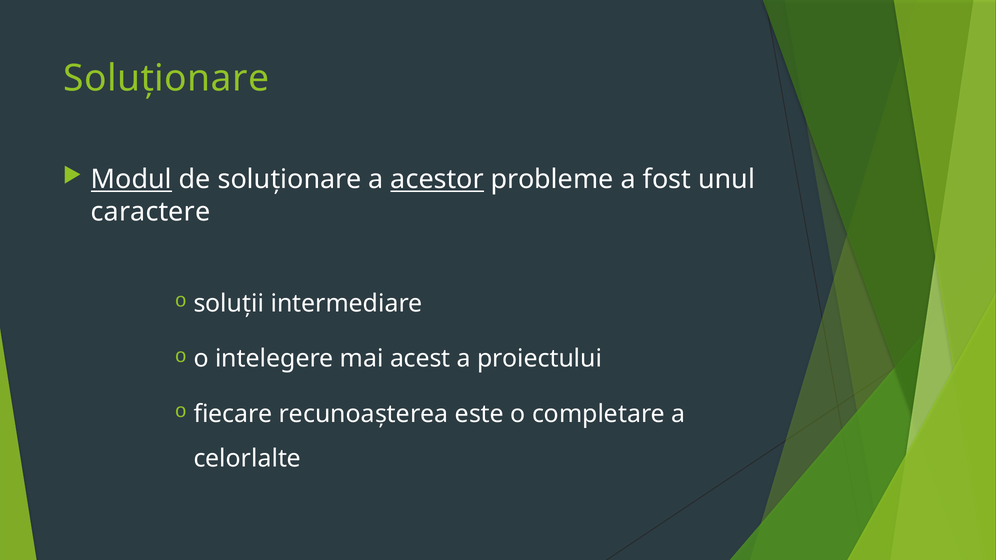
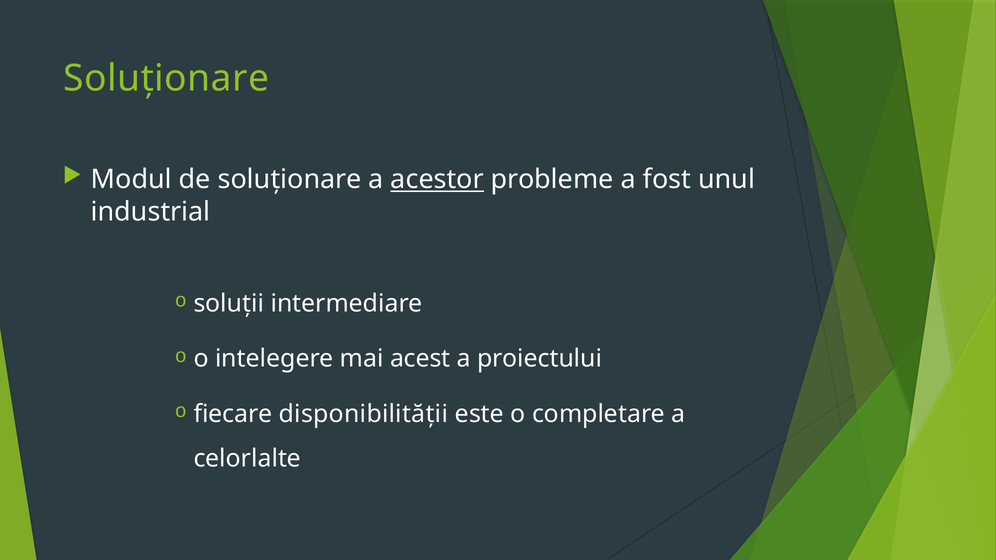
Modul underline: present -> none
caractere: caractere -> industrial
recunoașterea: recunoașterea -> disponibilității
